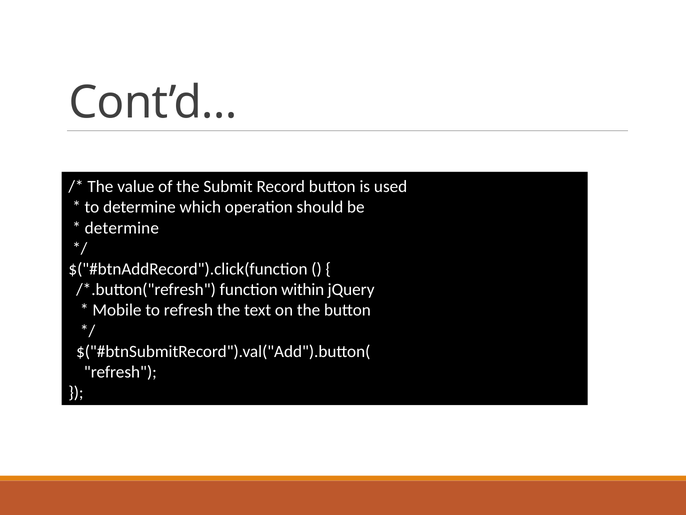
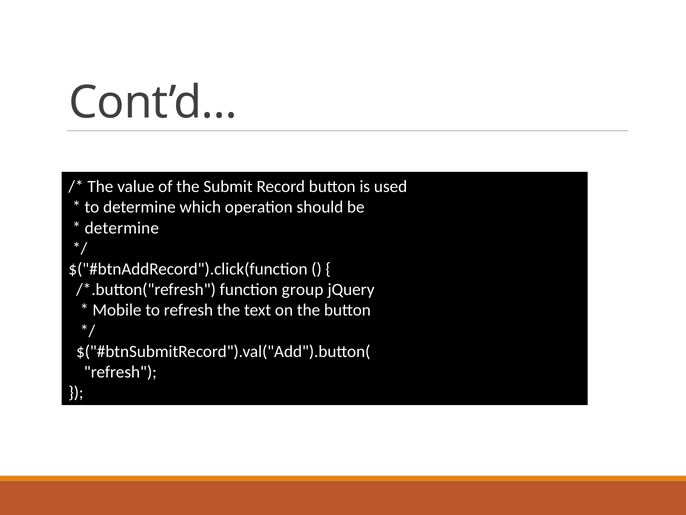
within: within -> group
